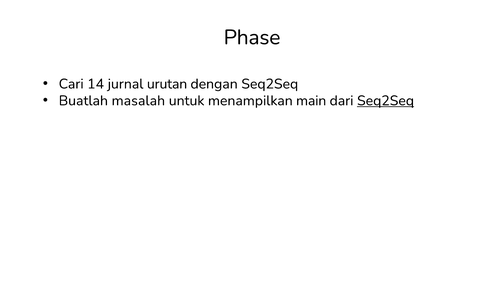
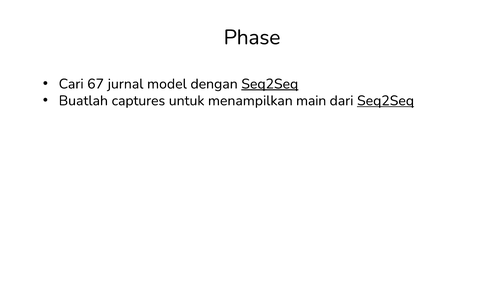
14: 14 -> 67
urutan: urutan -> model
Seq2Seq at (270, 84) underline: none -> present
masalah: masalah -> captures
